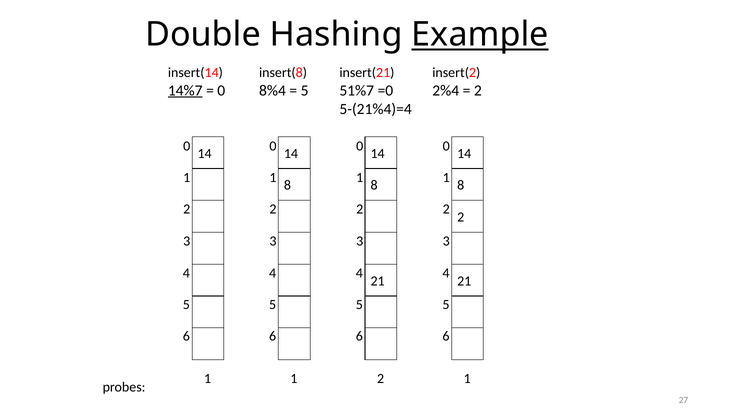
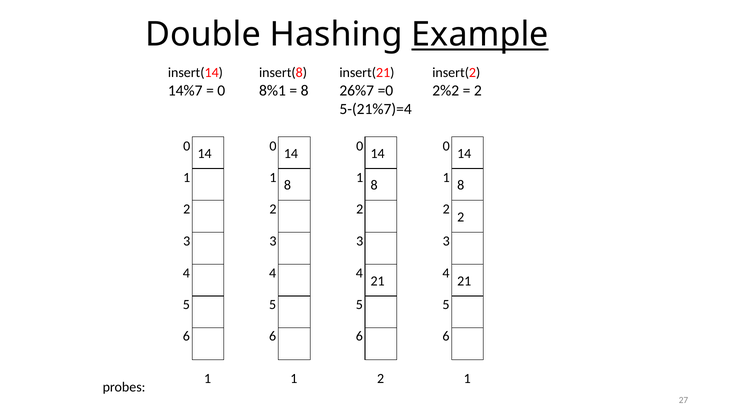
14%7 underline: present -> none
8%4: 8%4 -> 8%1
5 at (305, 90): 5 -> 8
51%7: 51%7 -> 26%7
2%4: 2%4 -> 2%2
5-(21%4)=4: 5-(21%4)=4 -> 5-(21%7)=4
